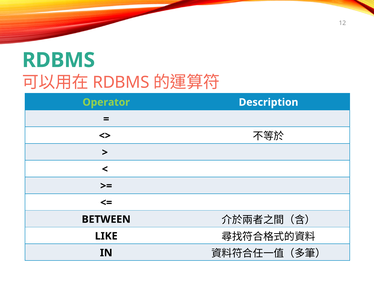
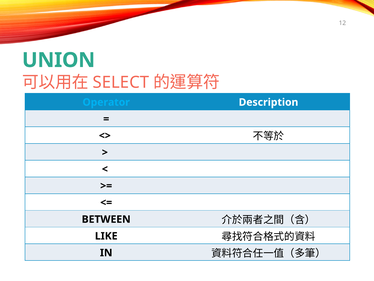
RDBMS at (59, 60): RDBMS -> UNION
RDBMS at (121, 82): RDBMS -> SELECT
Operator colour: light green -> light blue
